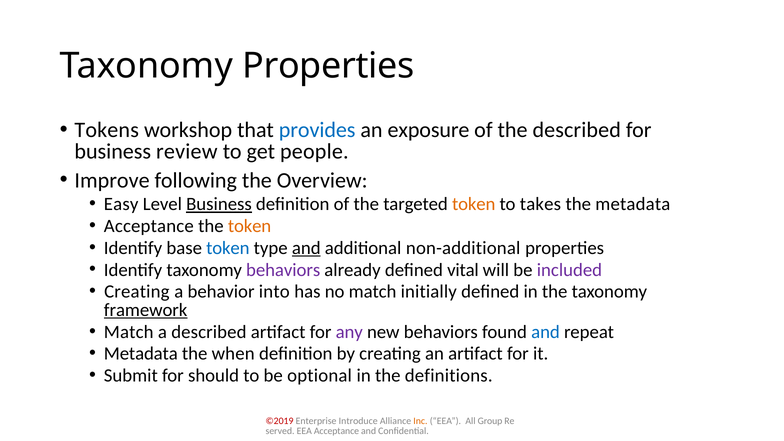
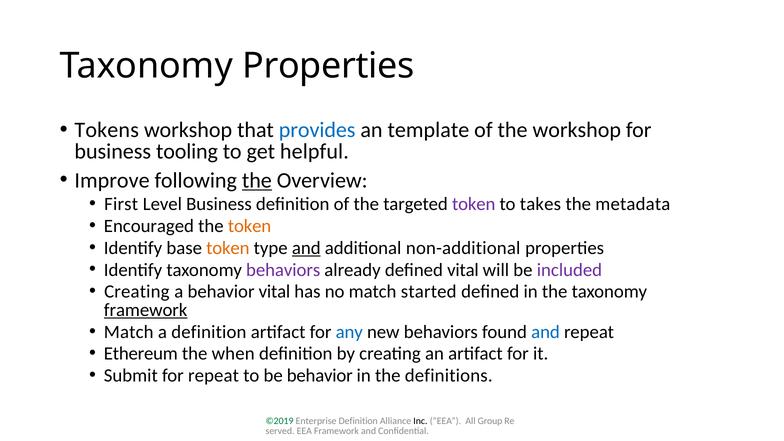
exposure: exposure -> template
the described: described -> workshop
review: review -> tooling
people: people -> helpful
the at (257, 180) underline: none -> present
Easy: Easy -> First
Business at (219, 204) underline: present -> none
token at (474, 204) colour: orange -> purple
Acceptance at (149, 226): Acceptance -> Encouraged
token at (228, 248) colour: blue -> orange
behavior into: into -> vital
initially: initially -> started
a described: described -> definition
any colour: purple -> blue
Metadata at (141, 354): Metadata -> Ethereum
for should: should -> repeat
be optional: optional -> behavior
©2019 colour: red -> green
Enterprise Introduce: Introduce -> Definition
Inc colour: orange -> black
EEA Acceptance: Acceptance -> Framework
